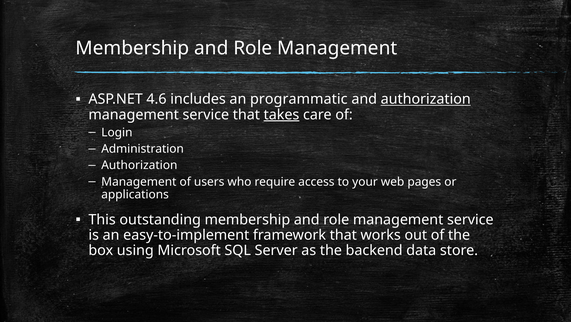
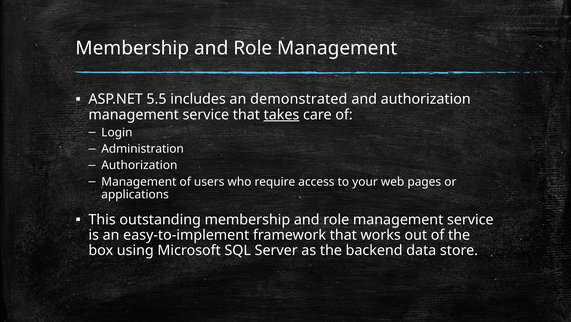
4.6: 4.6 -> 5.5
programmatic: programmatic -> demonstrated
authorization at (426, 99) underline: present -> none
